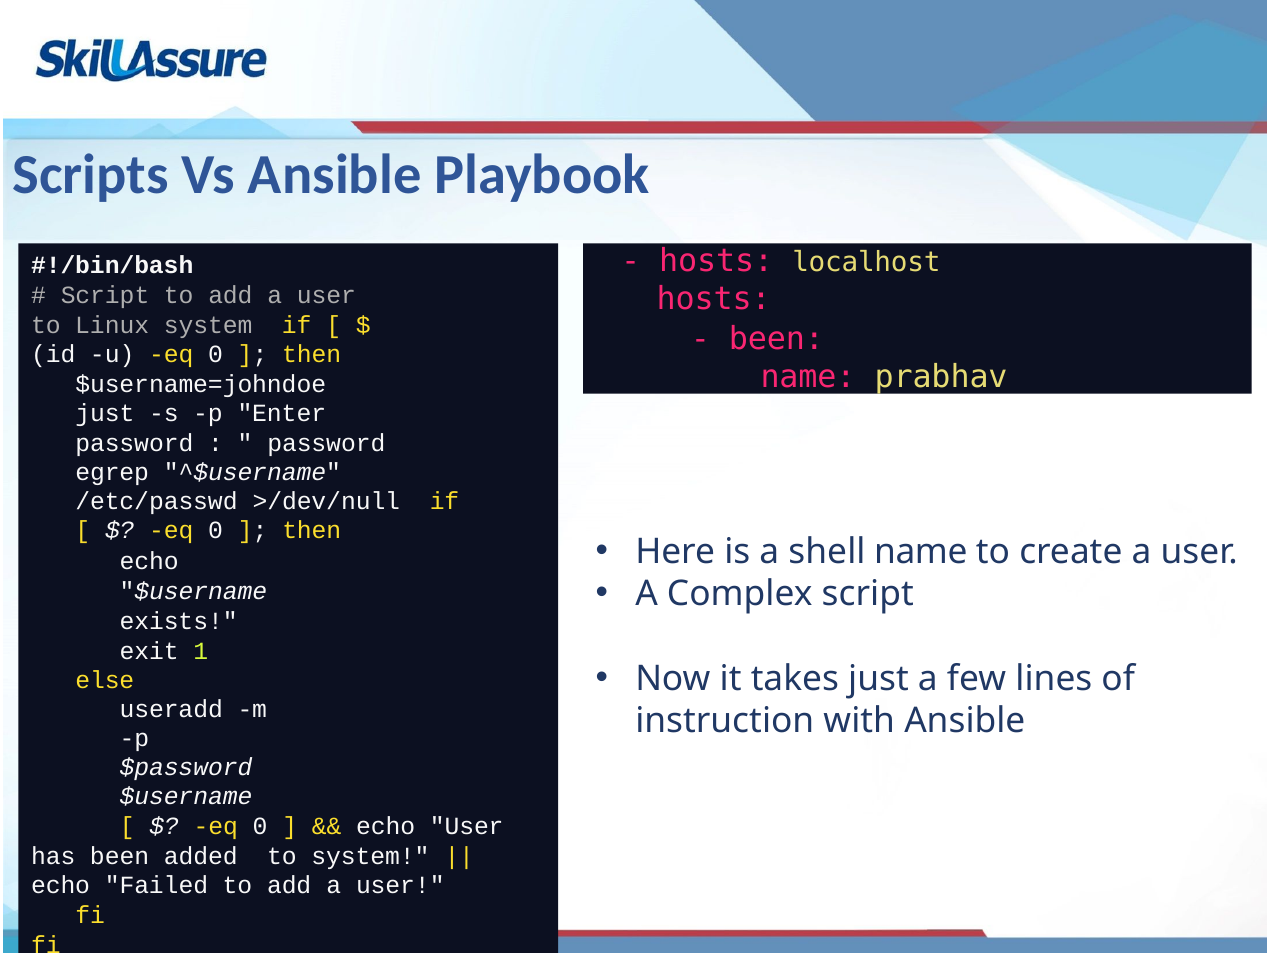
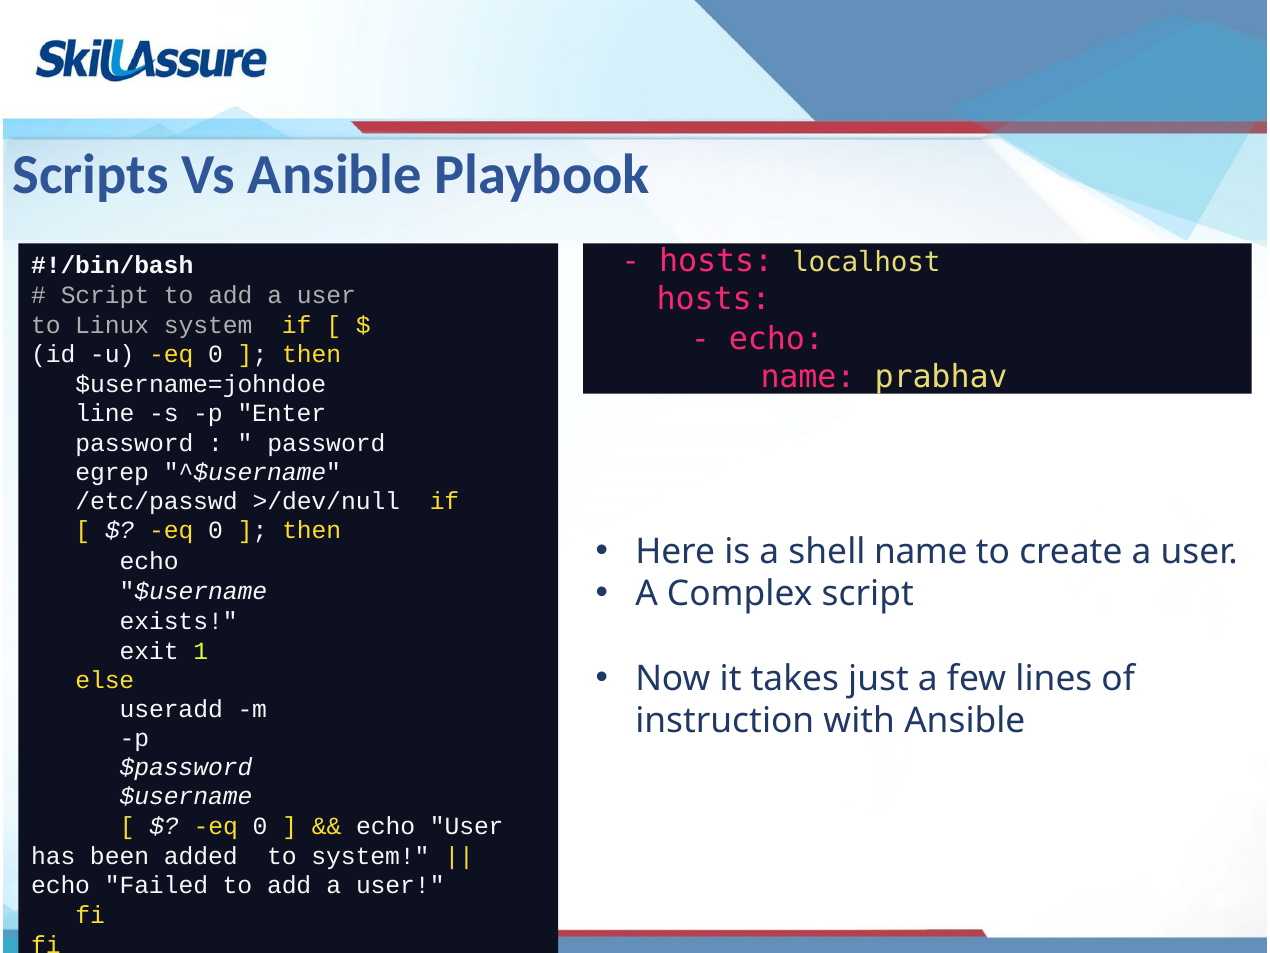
been at (776, 339): been -> echo
just at (105, 414): just -> line
